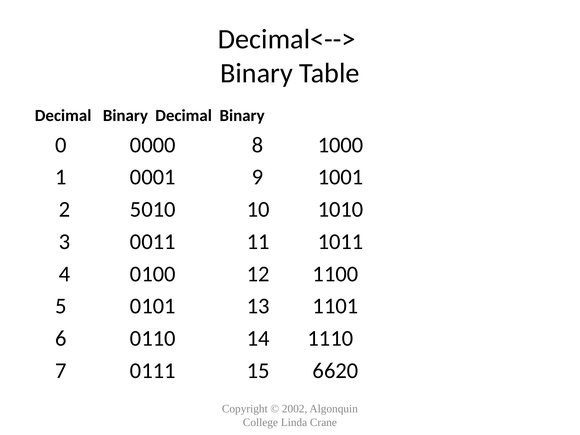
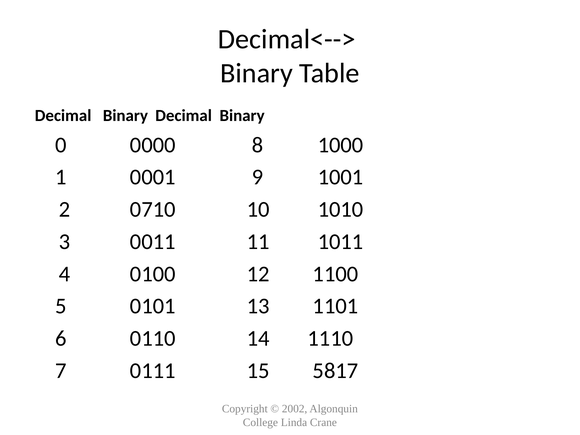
5010: 5010 -> 0710
6620: 6620 -> 5817
